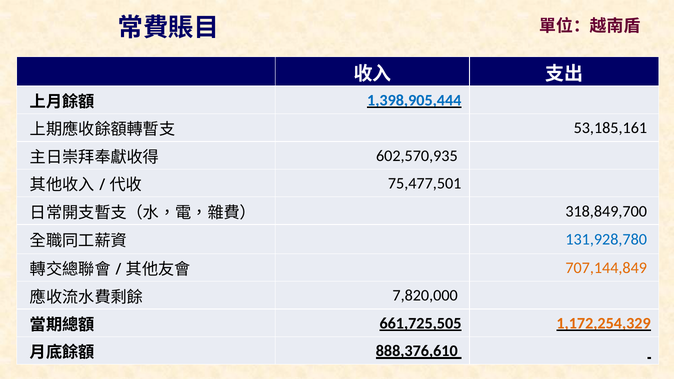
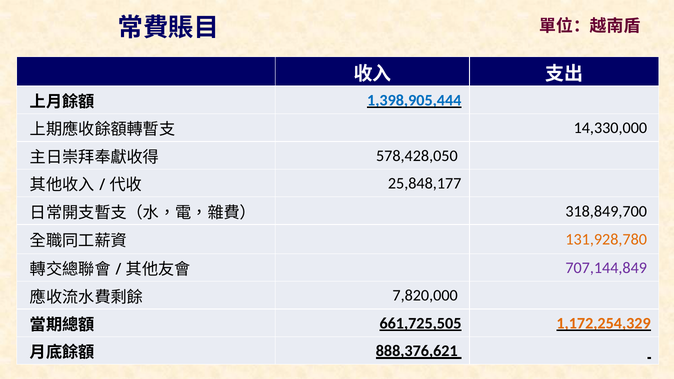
53,185,161: 53,185,161 -> 14,330,000
602,570,935: 602,570,935 -> 578,428,050
75,477,501: 75,477,501 -> 25,848,177
131,928,780 colour: blue -> orange
707,144,849 colour: orange -> purple
888,376,610: 888,376,610 -> 888,376,621
